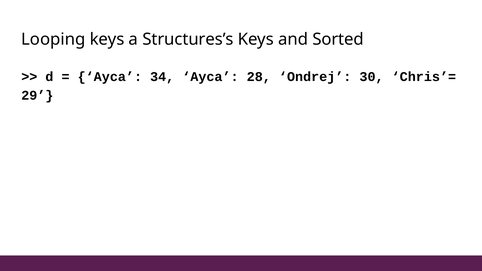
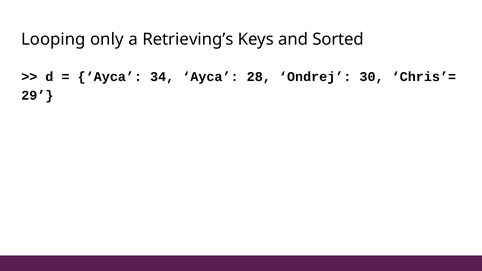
Looping keys: keys -> only
Structures’s: Structures’s -> Retrieving’s
